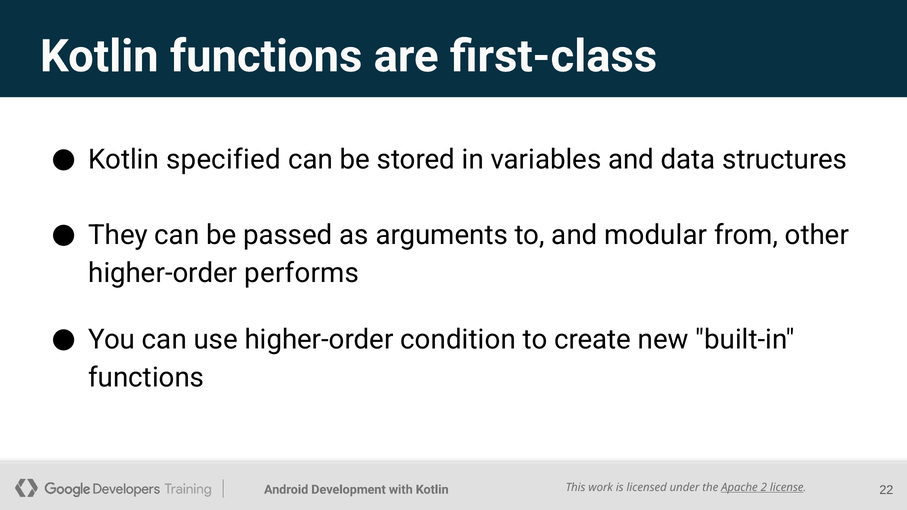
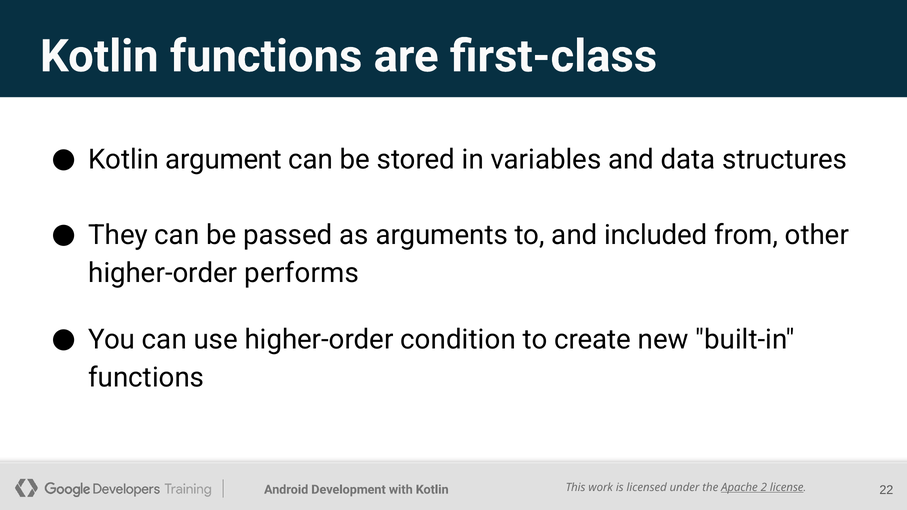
specified: specified -> argument
modular: modular -> included
